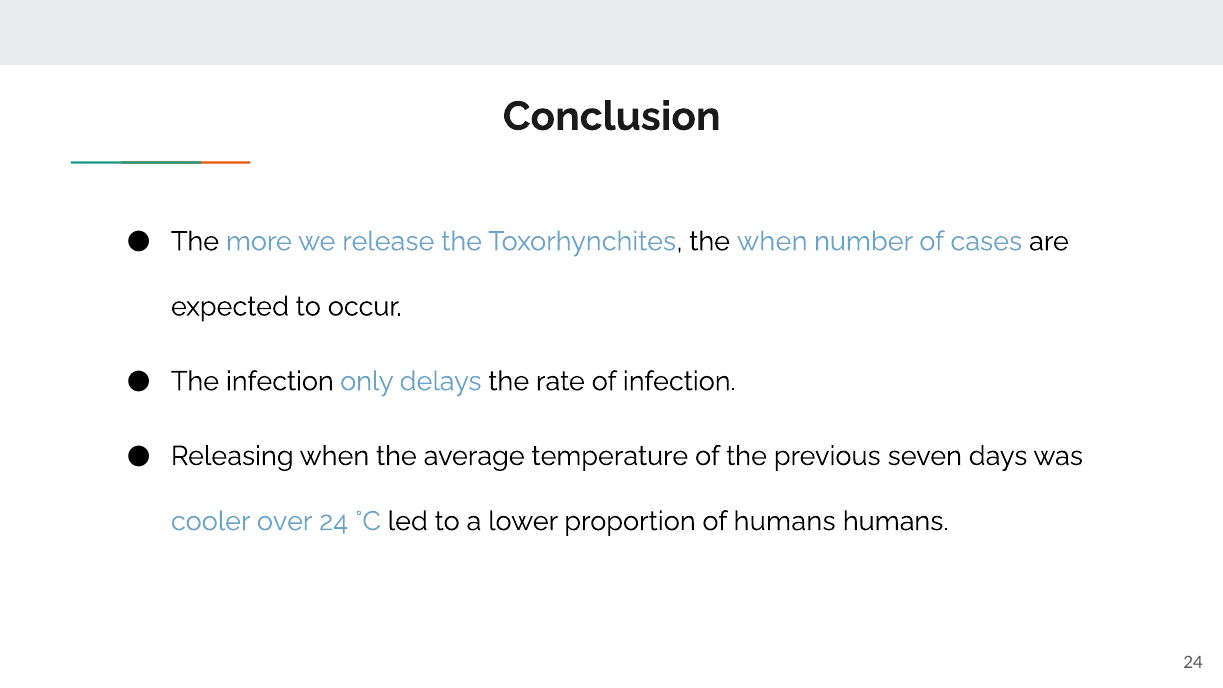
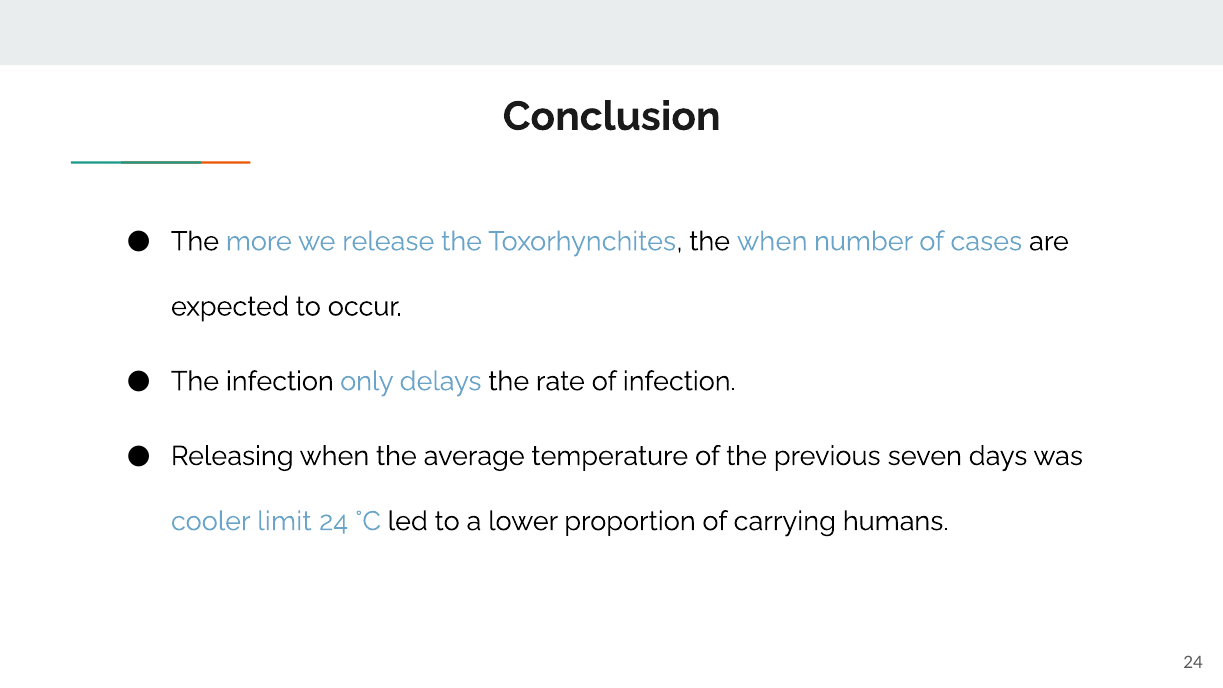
over: over -> limit
of humans: humans -> carrying
